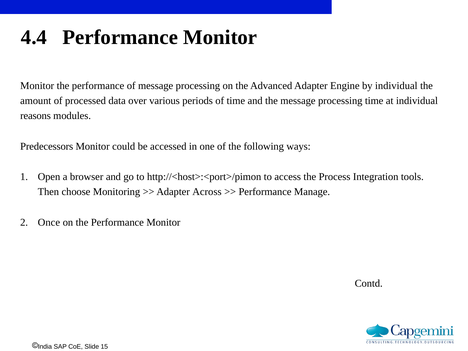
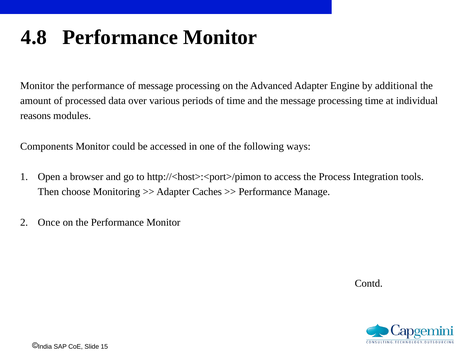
4.4: 4.4 -> 4.8
by individual: individual -> additional
Predecessors: Predecessors -> Components
Across: Across -> Caches
